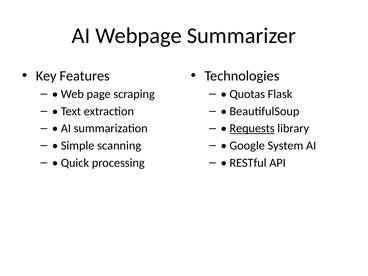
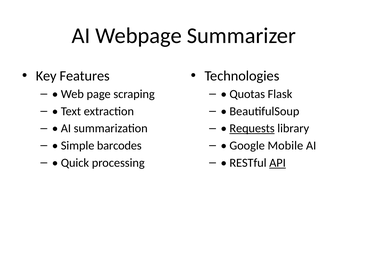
scanning: scanning -> barcodes
System: System -> Mobile
API underline: none -> present
